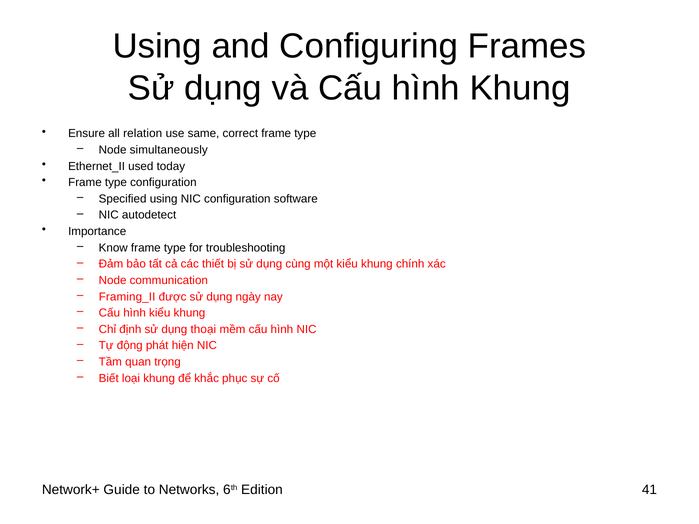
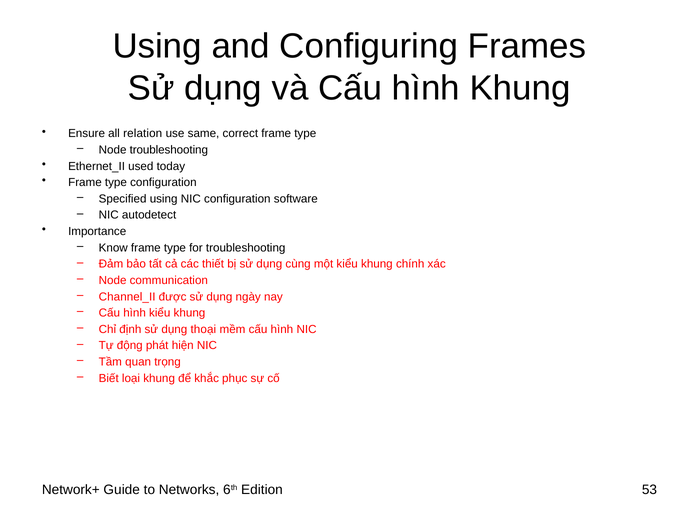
Node simultaneously: simultaneously -> troubleshooting
Framing_II: Framing_II -> Channel_II
41: 41 -> 53
